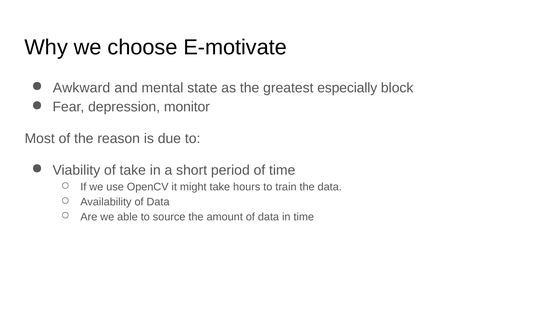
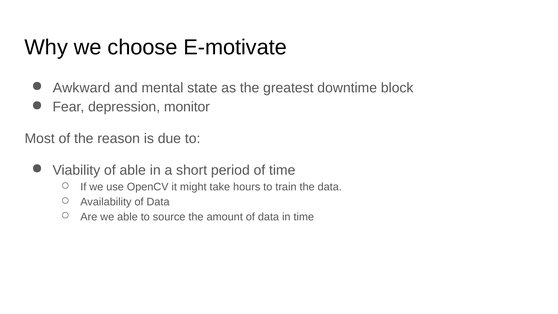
especially: especially -> downtime
of take: take -> able
